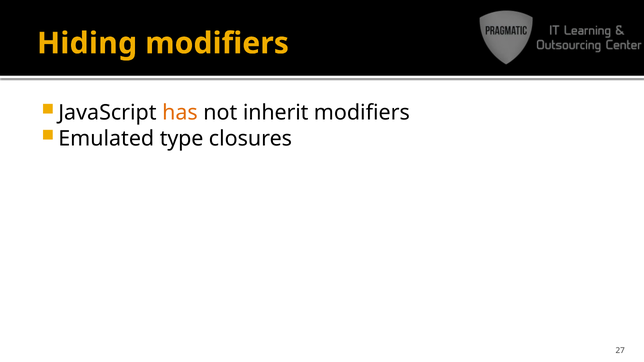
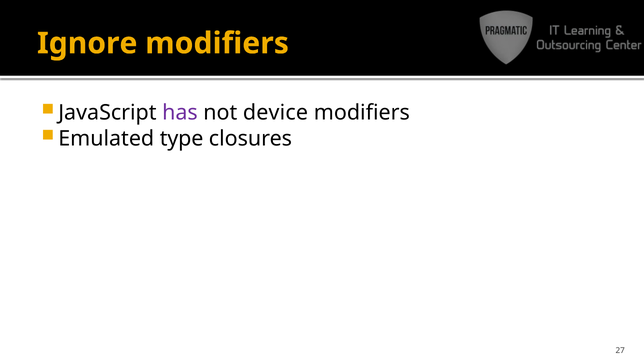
Hiding: Hiding -> Ignore
has colour: orange -> purple
inherit: inherit -> device
